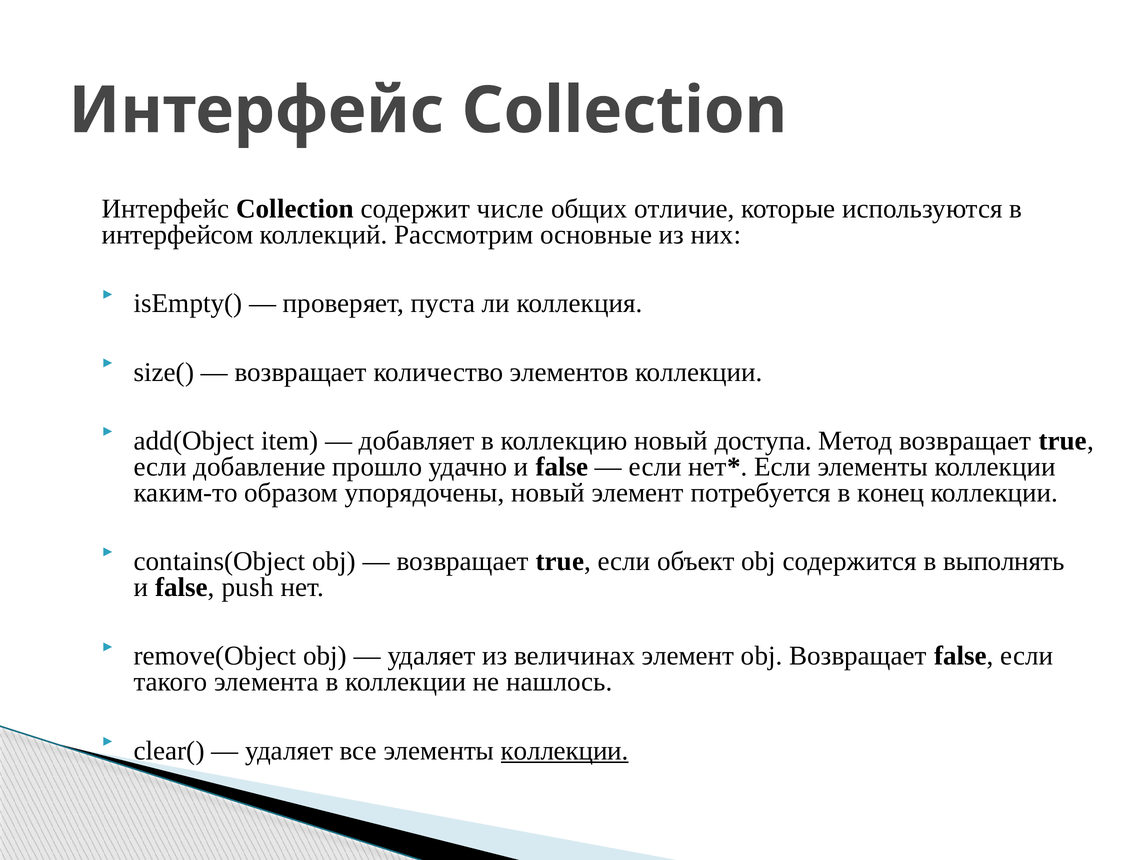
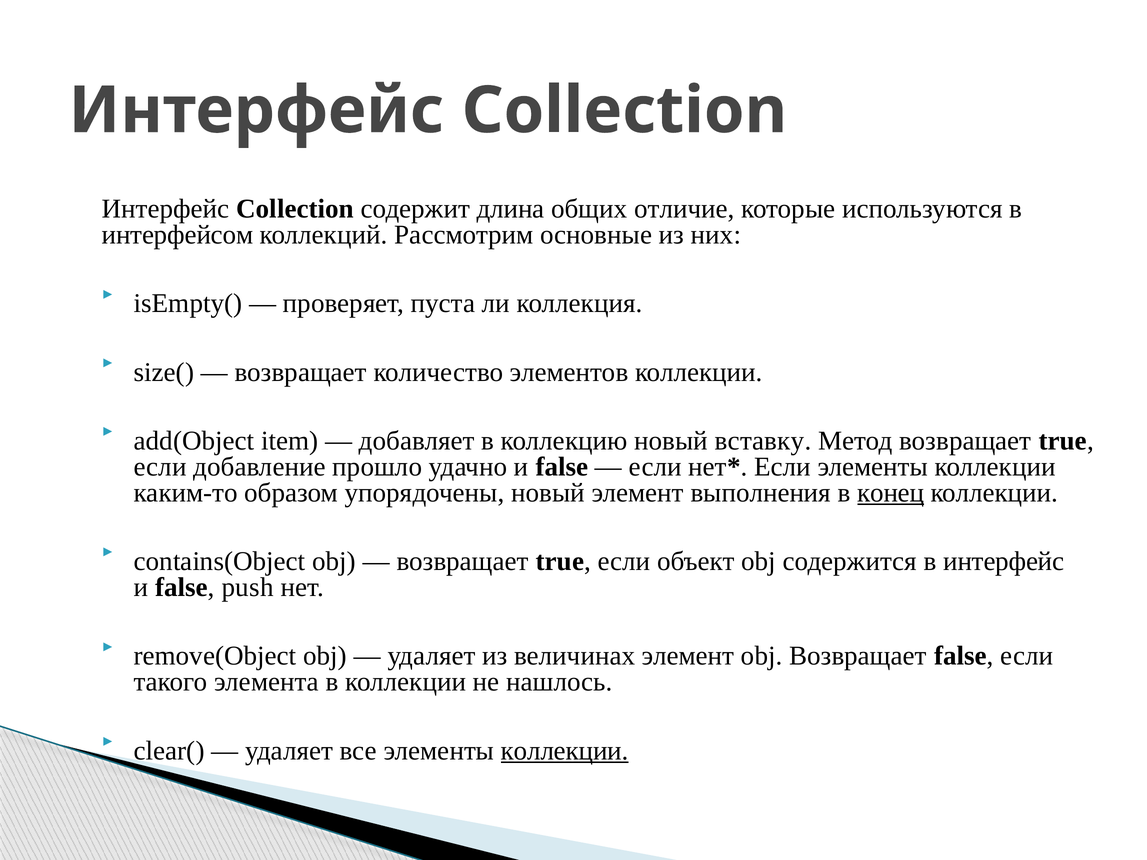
числе: числе -> длина
доступа: доступа -> вставку
потребуется: потребуется -> выполнения
конец underline: none -> present
в выполнять: выполнять -> интерфейс
